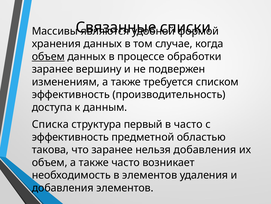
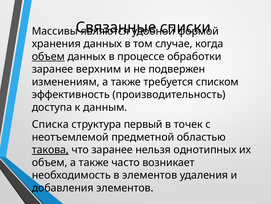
вершину: вершину -> верхним
в часто: часто -> точек
эффективность at (70, 137): эффективность -> неотъемлемой
такова underline: none -> present
нельзя добавления: добавления -> однотипных
